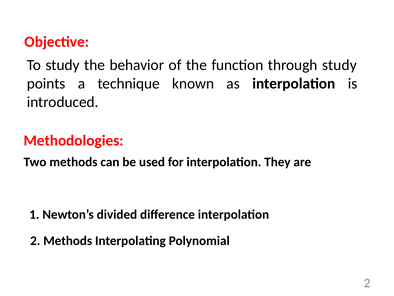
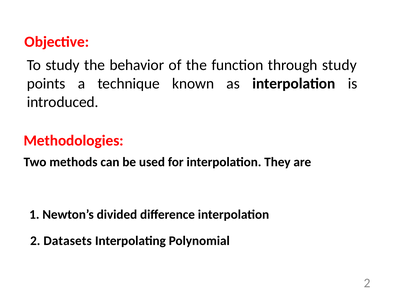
2 Methods: Methods -> Datasets
